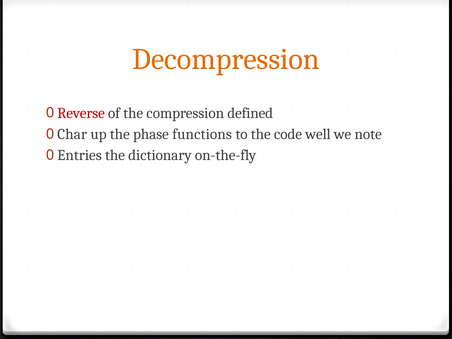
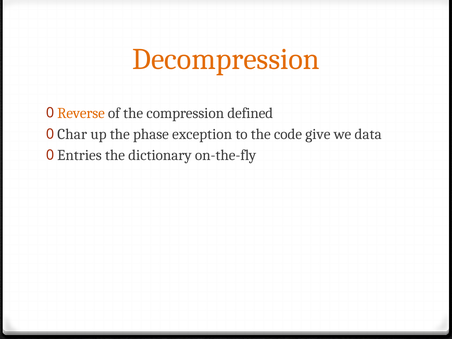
Reverse colour: red -> orange
functions: functions -> exception
well: well -> give
note: note -> data
